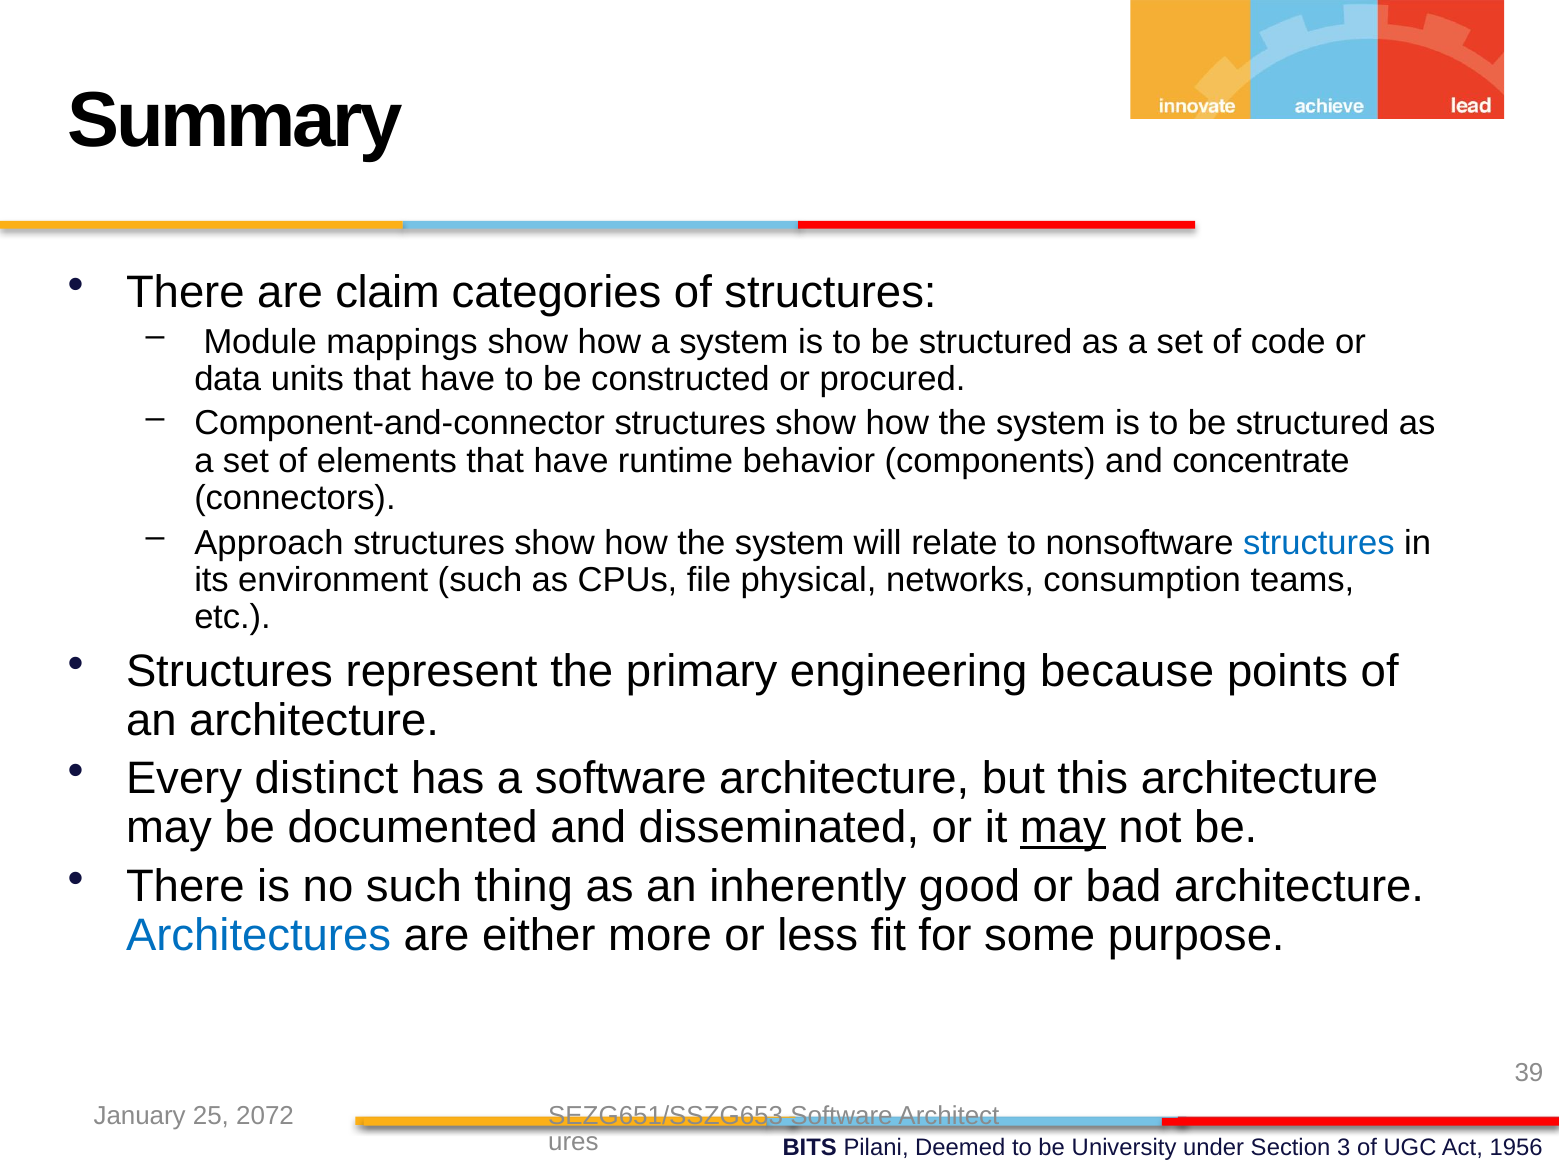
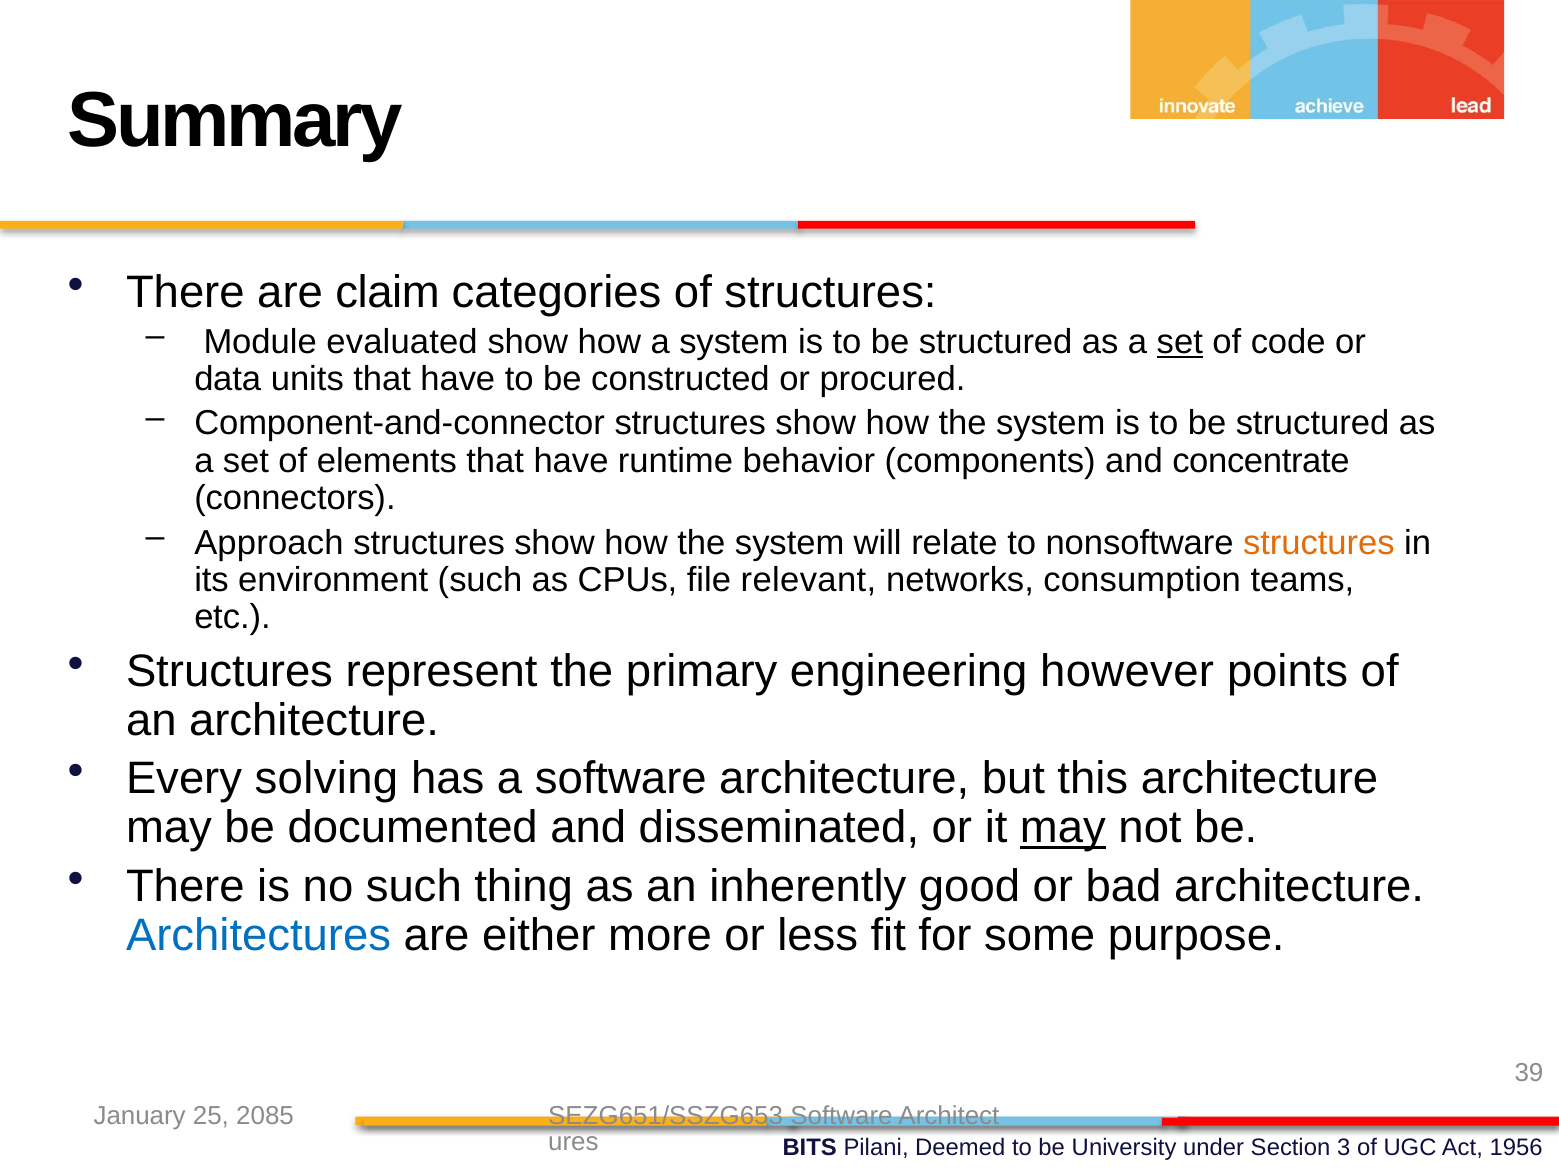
mappings: mappings -> evaluated
set at (1180, 342) underline: none -> present
structures at (1319, 543) colour: blue -> orange
physical: physical -> relevant
because: because -> however
distinct: distinct -> solving
2072: 2072 -> 2085
